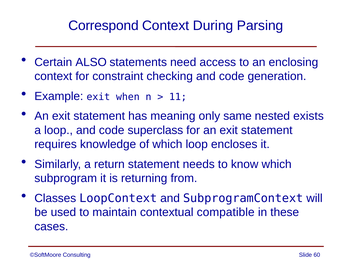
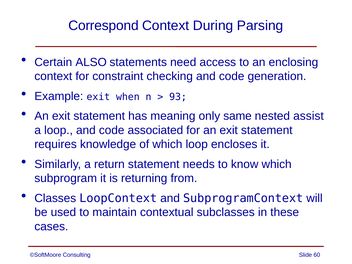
11: 11 -> 93
exists: exists -> assist
superclass: superclass -> associated
compatible: compatible -> subclasses
